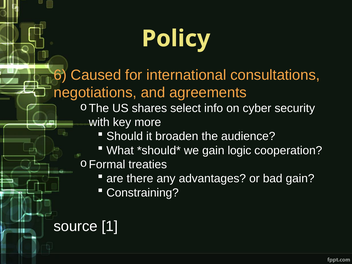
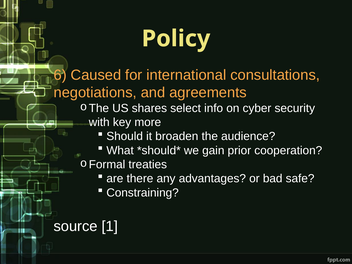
logic: logic -> prior
bad gain: gain -> safe
